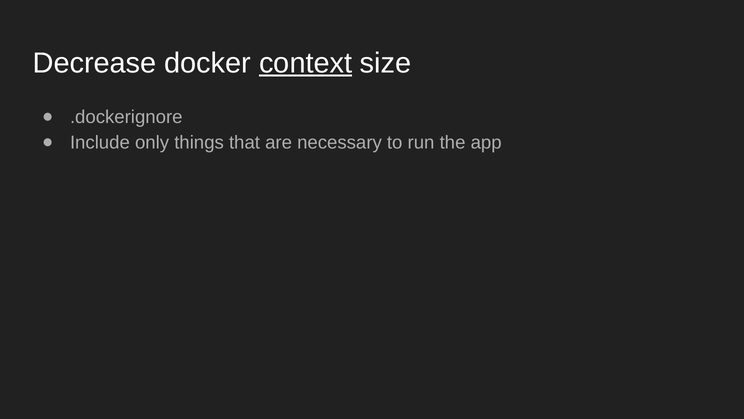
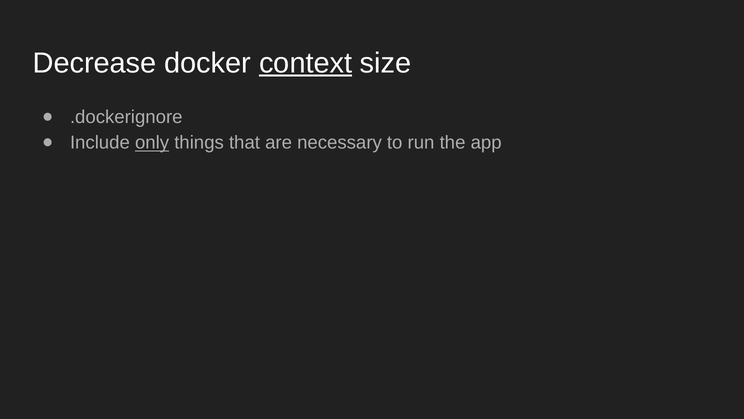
only underline: none -> present
